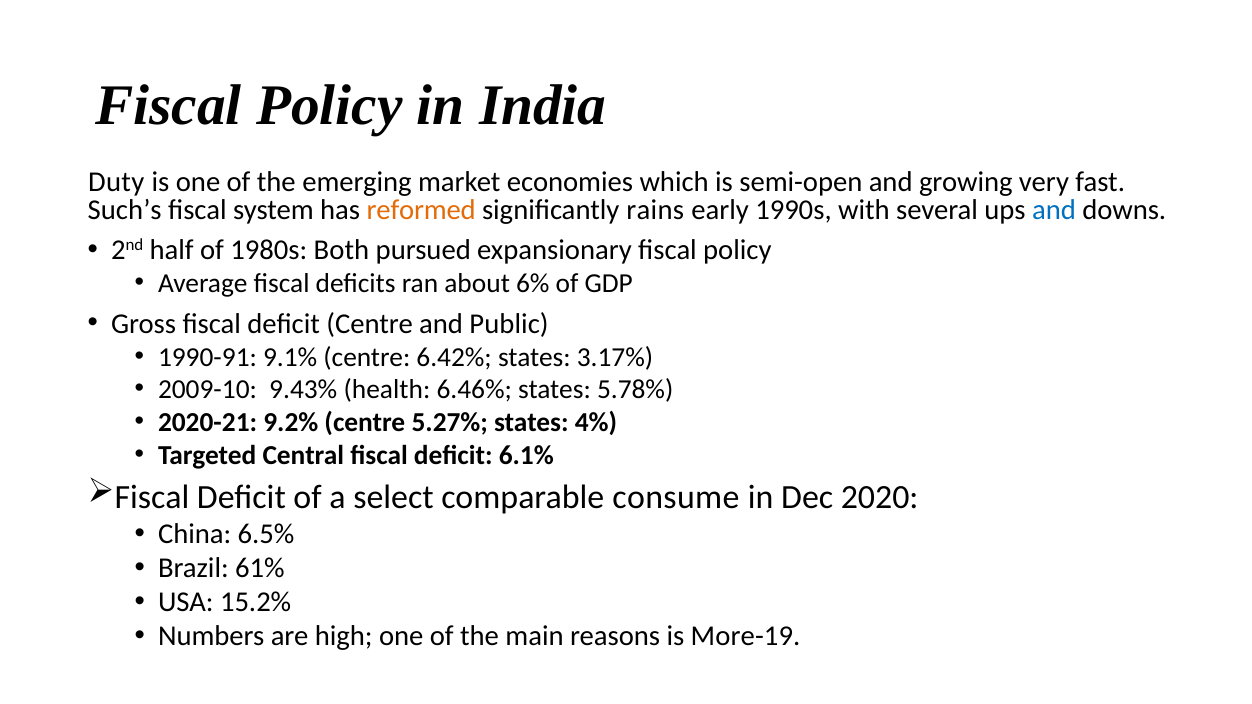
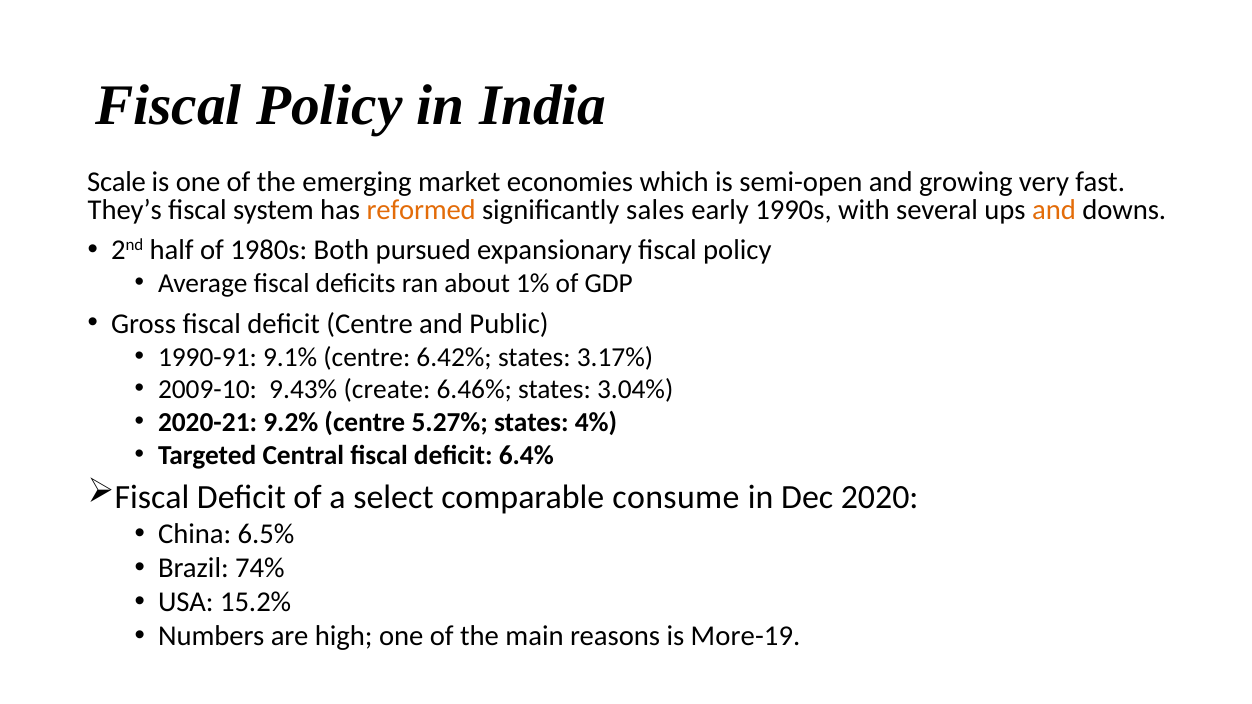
Duty: Duty -> Scale
Such’s: Such’s -> They’s
rains: rains -> sales
and at (1054, 210) colour: blue -> orange
6%: 6% -> 1%
health: health -> create
5.78%: 5.78% -> 3.04%
6.1%: 6.1% -> 6.4%
61%: 61% -> 74%
